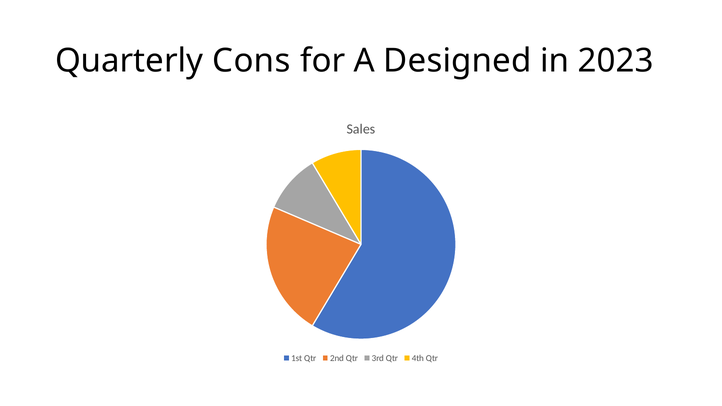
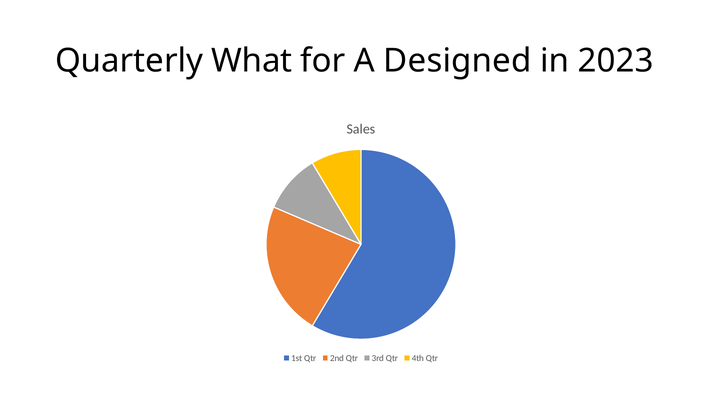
Cons: Cons -> What
